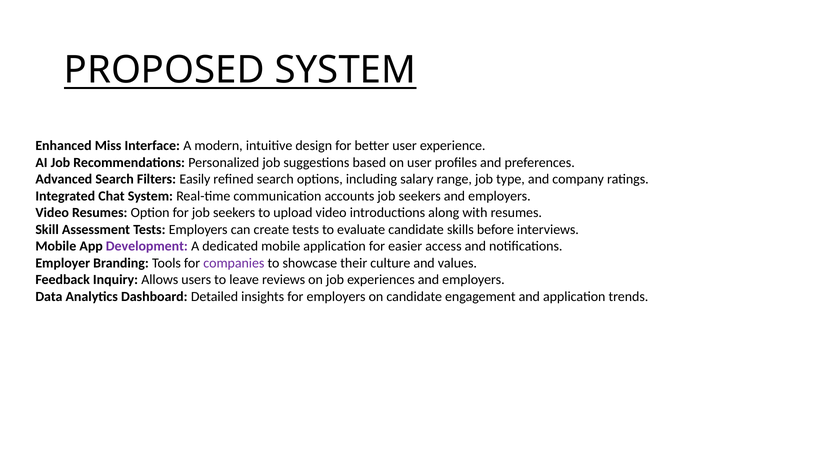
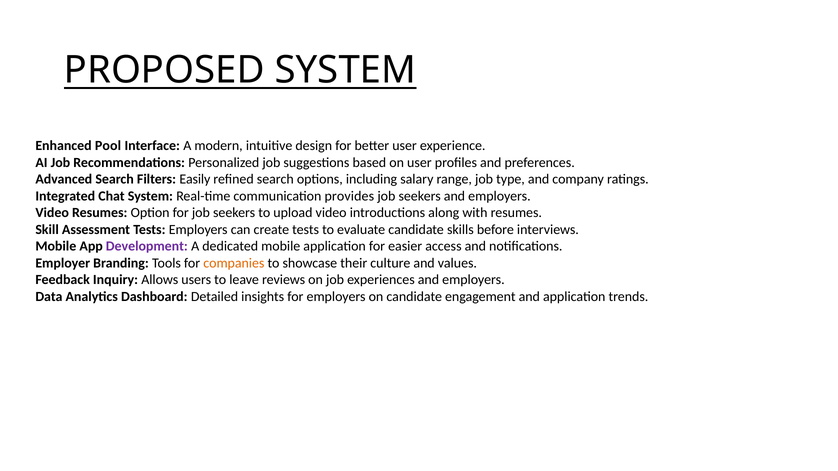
Miss: Miss -> Pool
accounts: accounts -> provides
companies colour: purple -> orange
